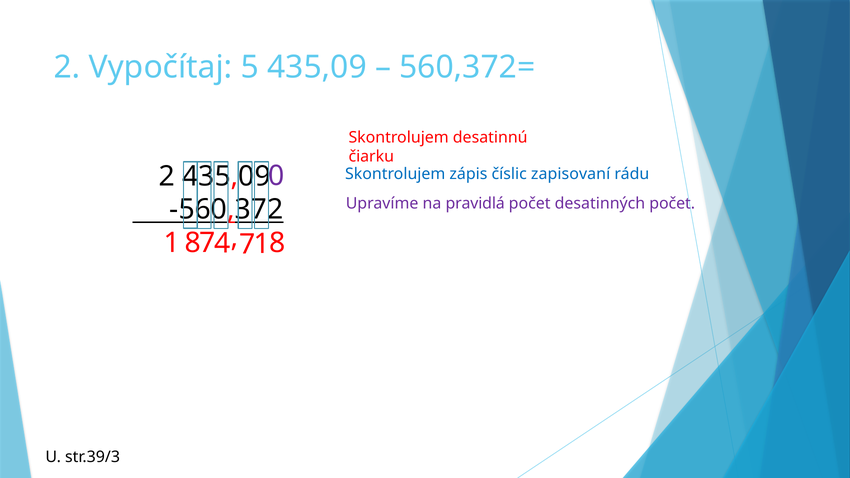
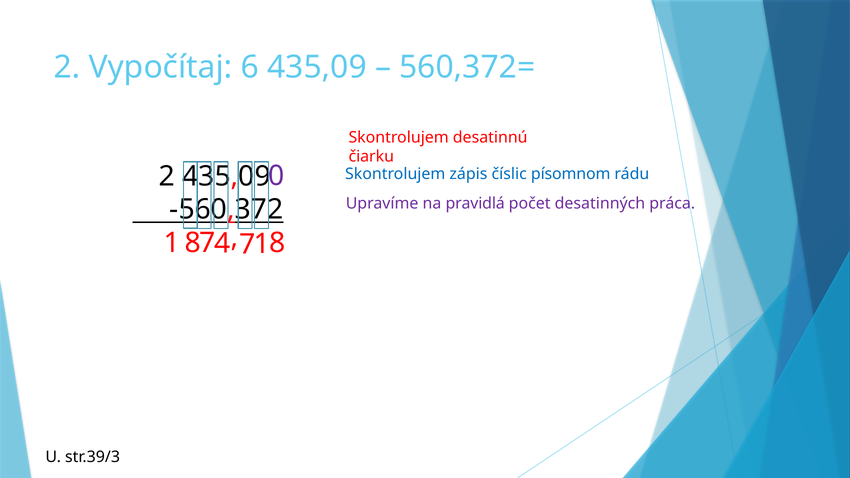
5: 5 -> 6
zapisovaní: zapisovaní -> písomnom
desatinných počet: počet -> práca
